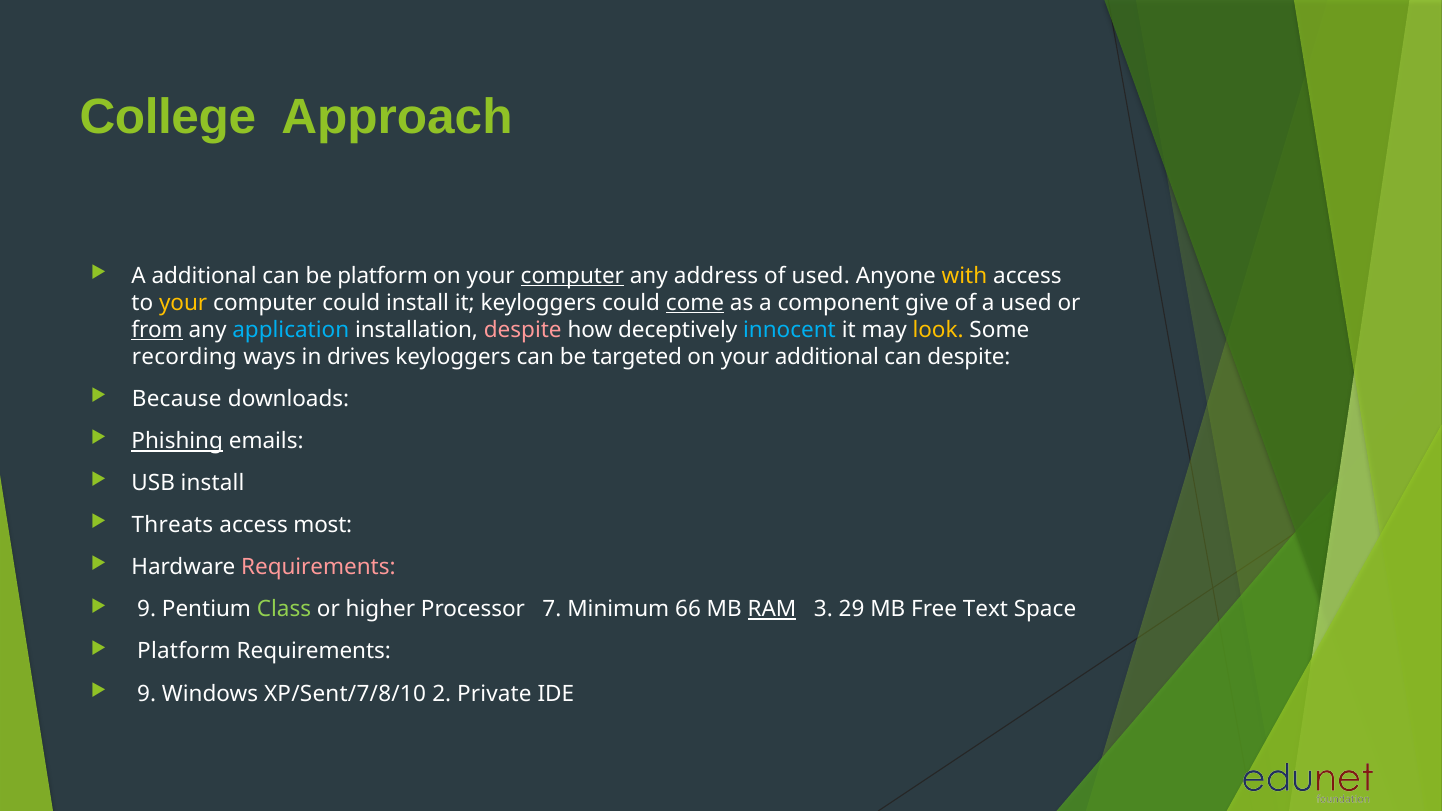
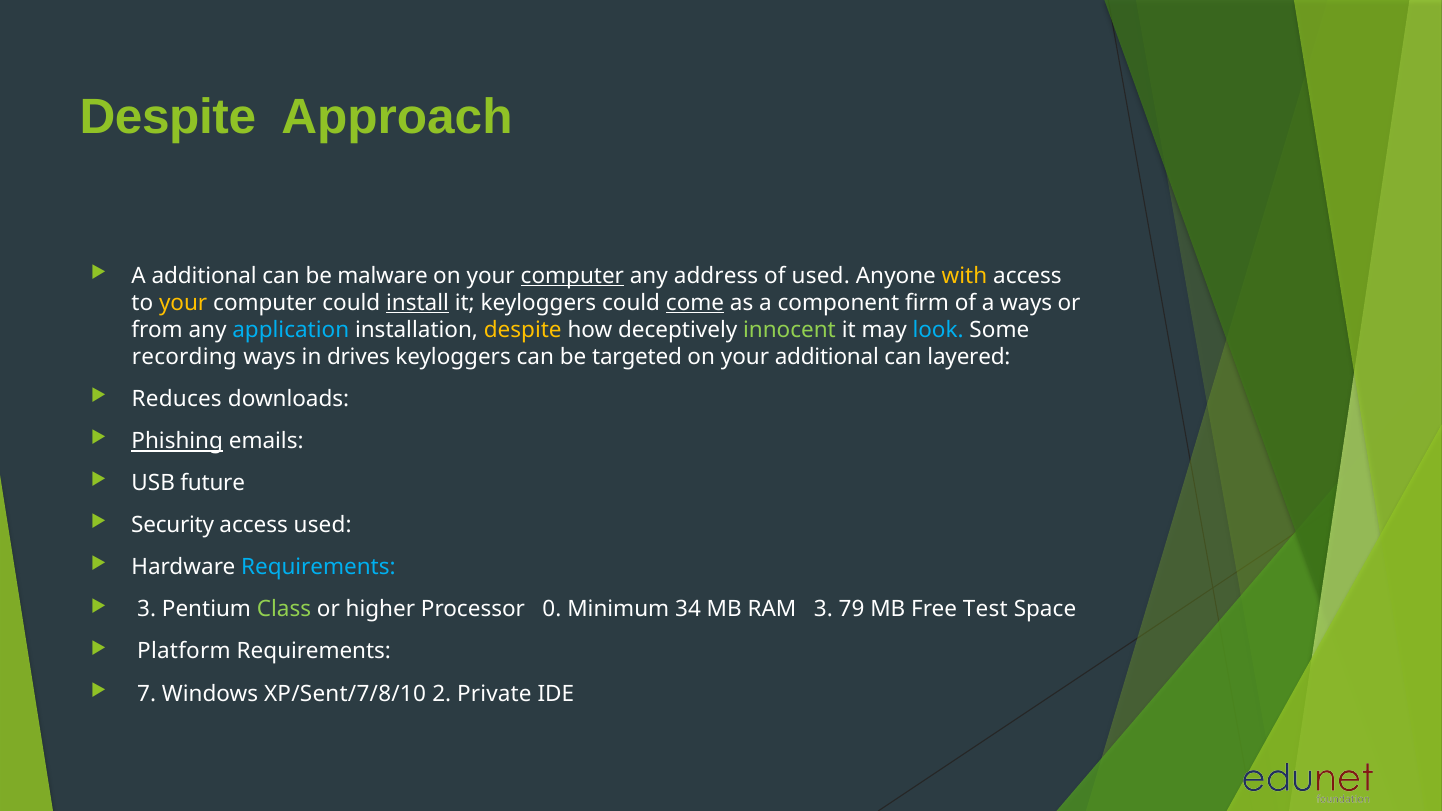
College at (168, 117): College -> Despite
be platform: platform -> malware
install at (418, 303) underline: none -> present
give: give -> firm
a used: used -> ways
from underline: present -> none
despite at (523, 330) colour: pink -> yellow
innocent colour: light blue -> light green
look colour: yellow -> light blue
can despite: despite -> layered
Because: Because -> Reduces
USB install: install -> future
Threats: Threats -> Security
access most: most -> used
Requirements at (318, 568) colour: pink -> light blue
9 at (147, 610): 9 -> 3
7: 7 -> 0
66: 66 -> 34
RAM underline: present -> none
29: 29 -> 79
Text: Text -> Test
9 at (147, 694): 9 -> 7
